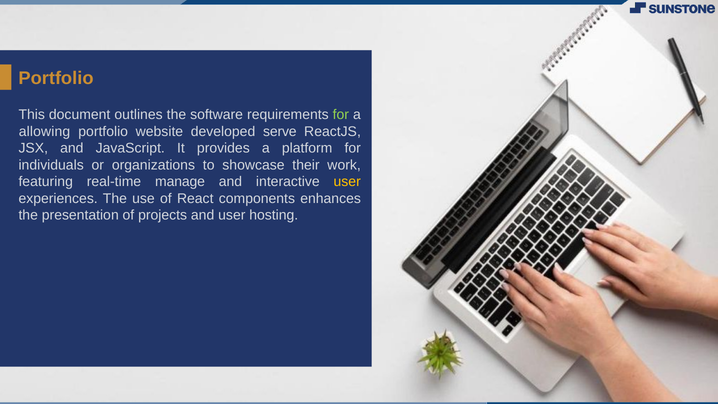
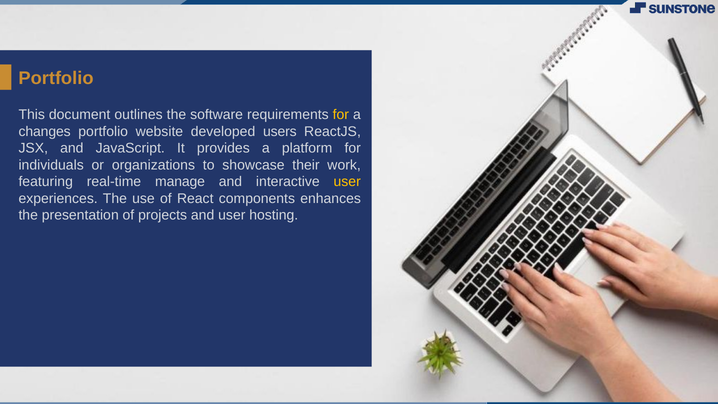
for at (341, 115) colour: light green -> yellow
allowing: allowing -> changes
serve: serve -> users
